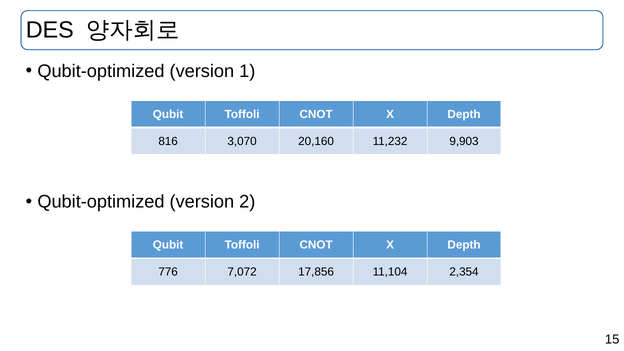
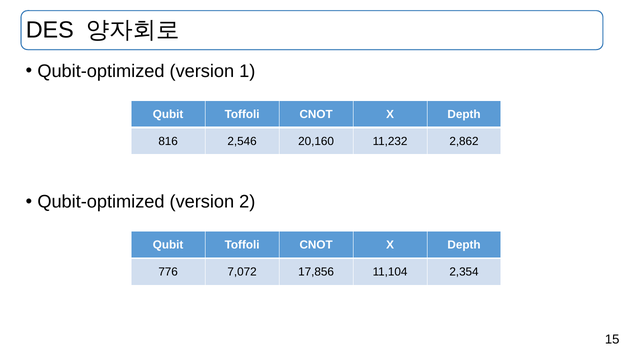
3,070: 3,070 -> 2,546
9,903: 9,903 -> 2,862
